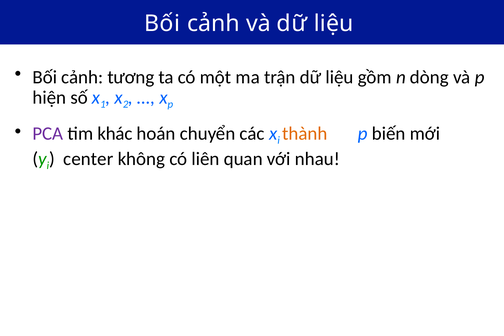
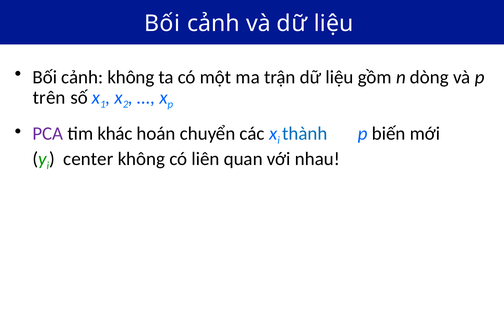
cảnh tương: tương -> không
hiện: hiện -> trên
thành colour: orange -> blue
